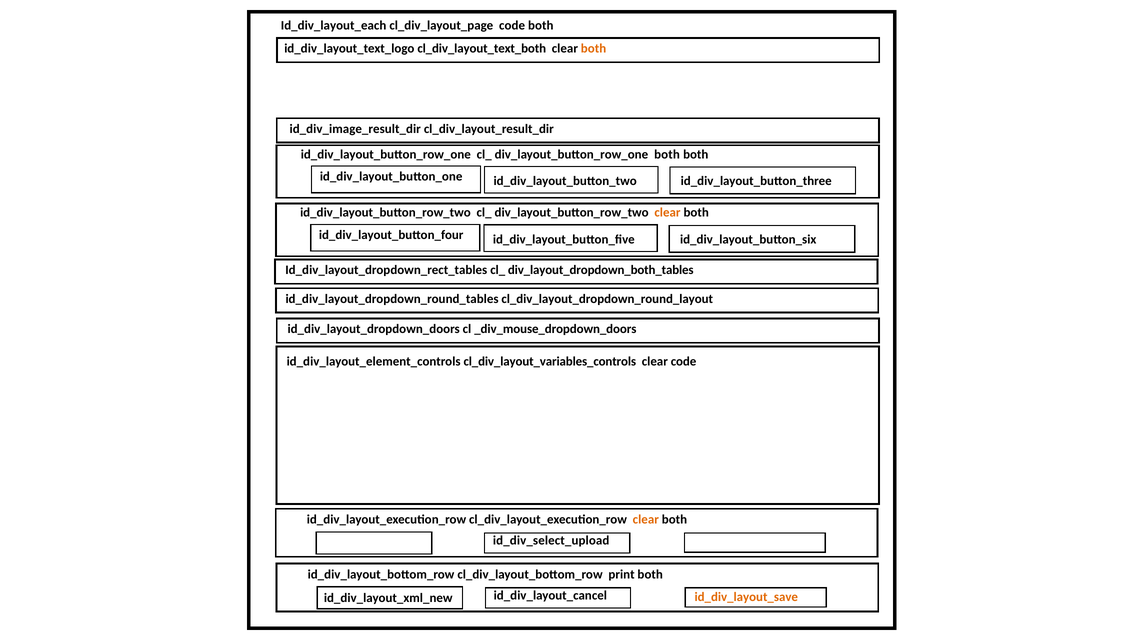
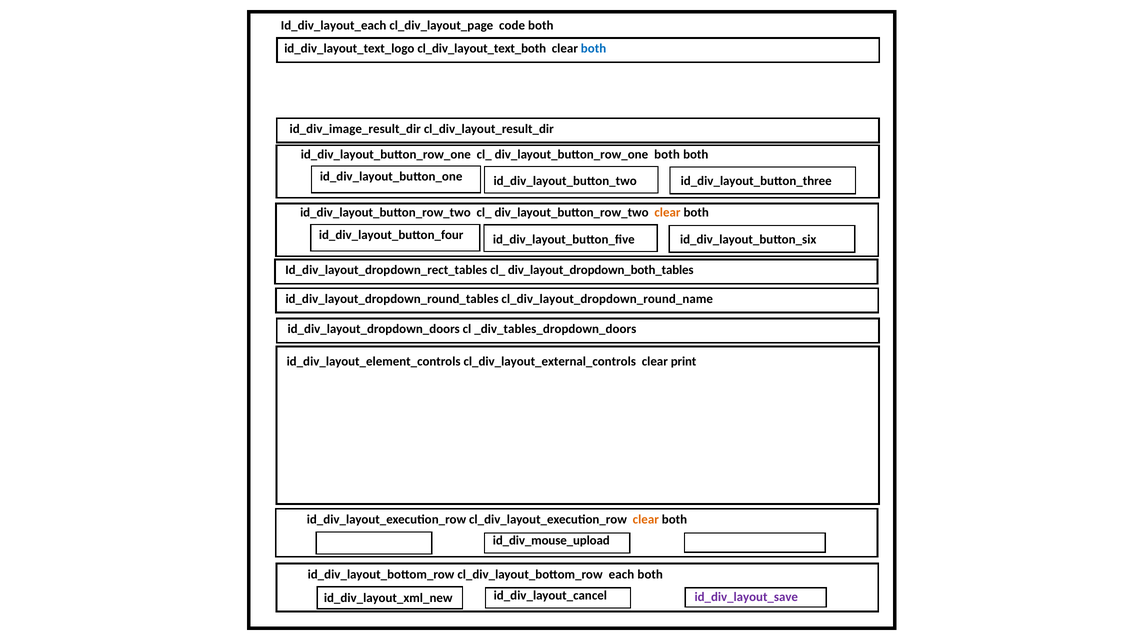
both at (594, 49) colour: orange -> blue
cl_div_layout_dropdown_round_layout: cl_div_layout_dropdown_round_layout -> cl_div_layout_dropdown_round_name
_div_mouse_dropdown_doors: _div_mouse_dropdown_doors -> _div_tables_dropdown_doors
cl_div_layout_variables_controls: cl_div_layout_variables_controls -> cl_div_layout_external_controls
clear code: code -> print
id_div_select_upload: id_div_select_upload -> id_div_mouse_upload
print: print -> each
id_div_layout_save colour: orange -> purple
